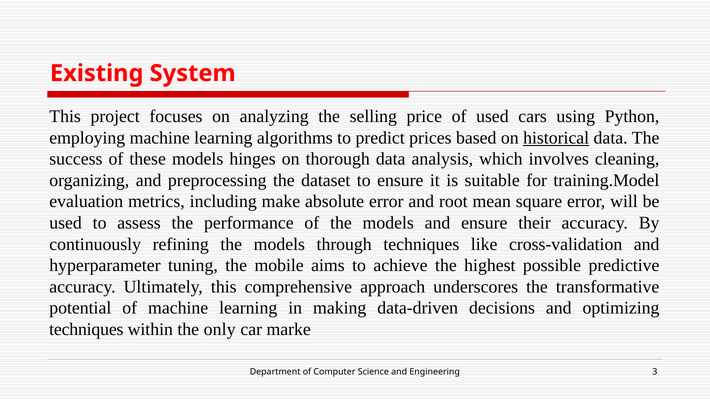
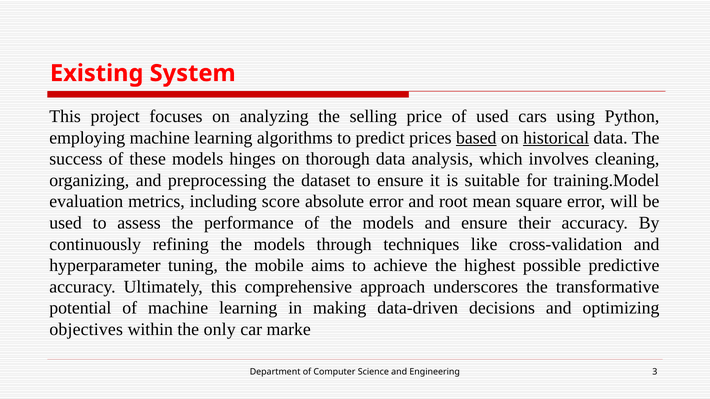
based underline: none -> present
make: make -> score
techniques at (86, 330): techniques -> objectives
